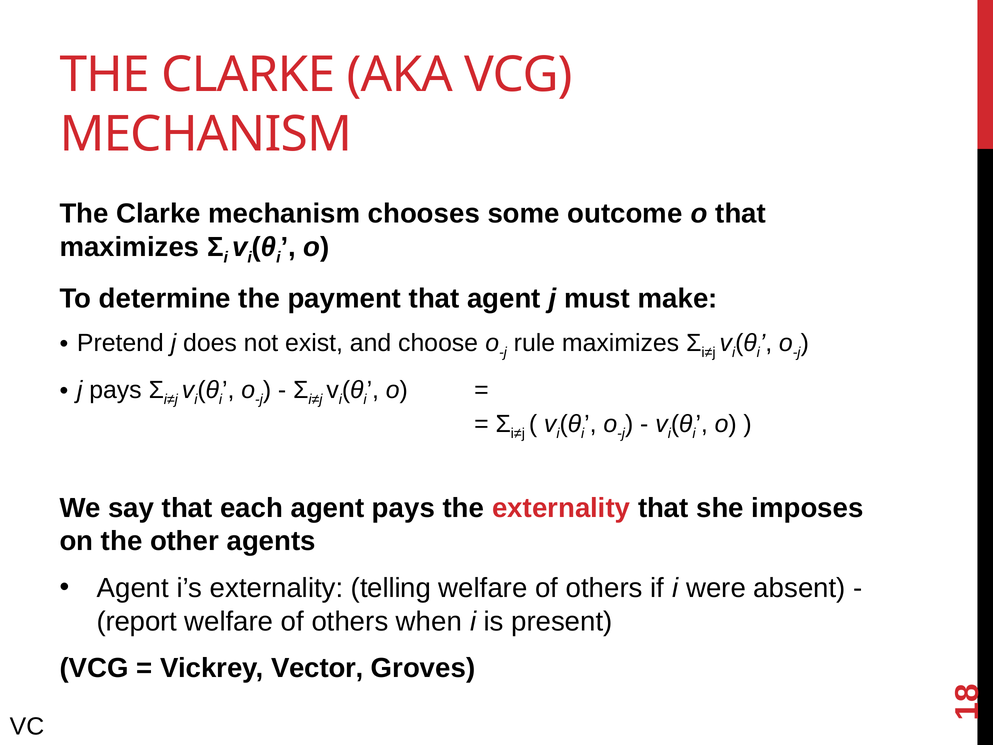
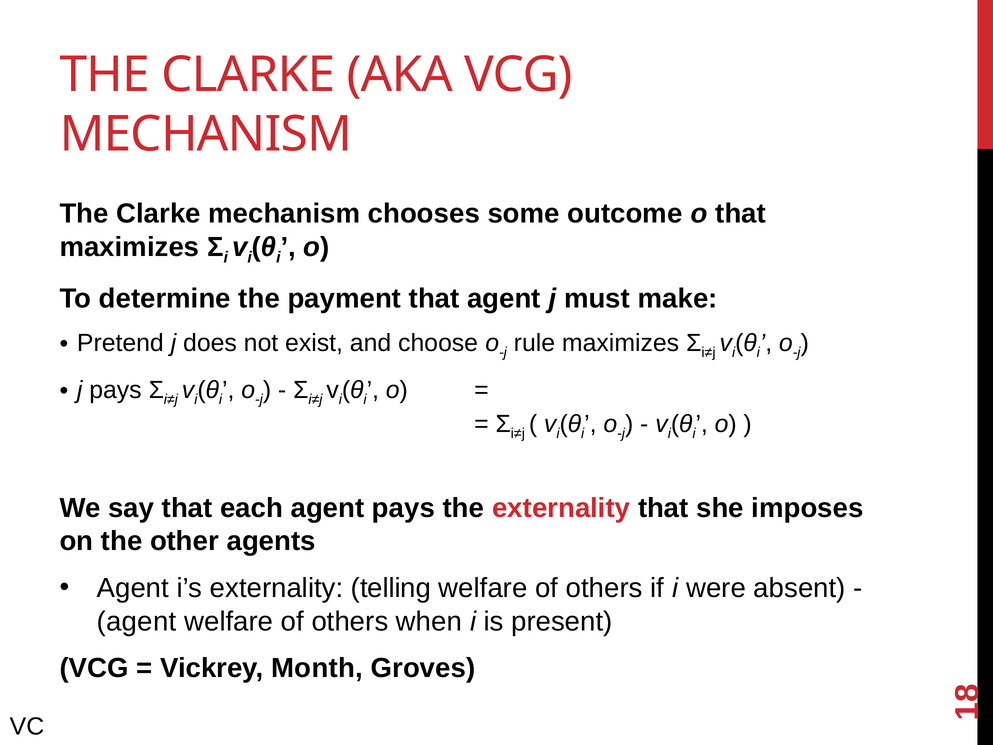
report at (137, 621): report -> agent
Vector: Vector -> Month
